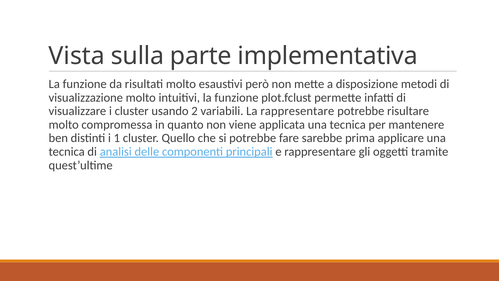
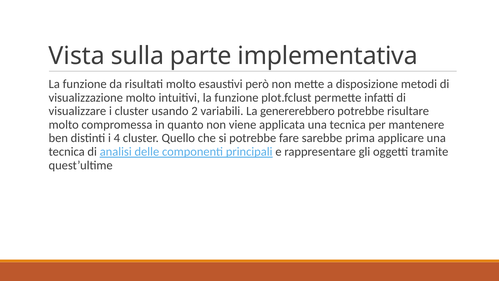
La rappresentare: rappresentare -> genererebbero
1: 1 -> 4
